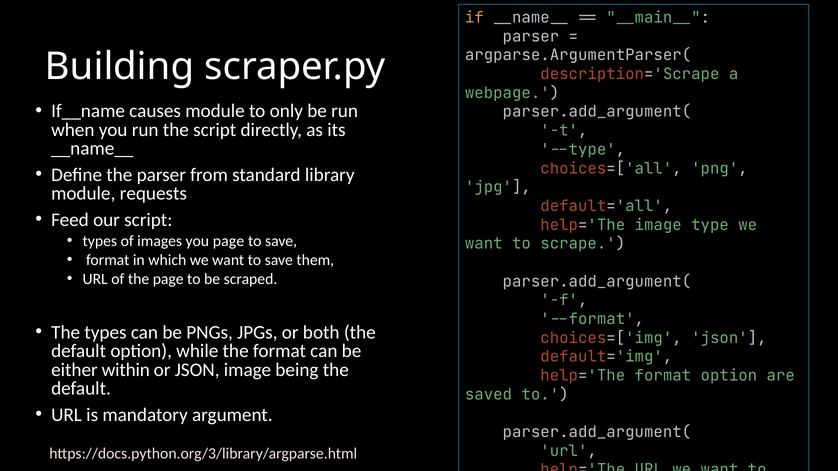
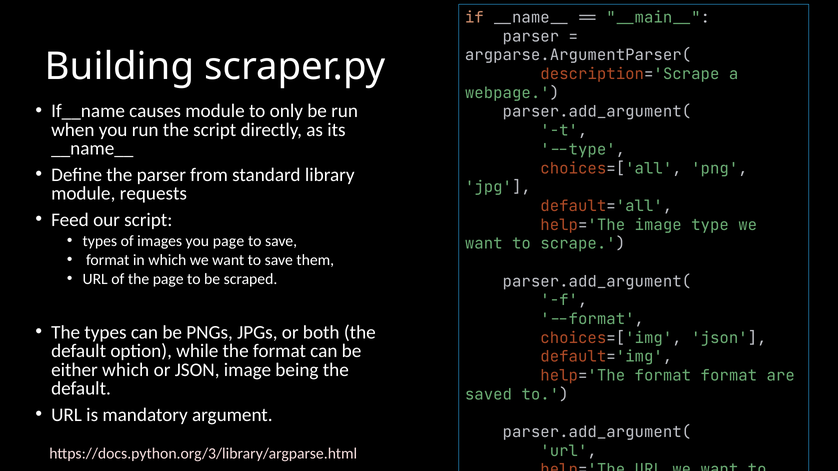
either within: within -> which
format option: option -> format
